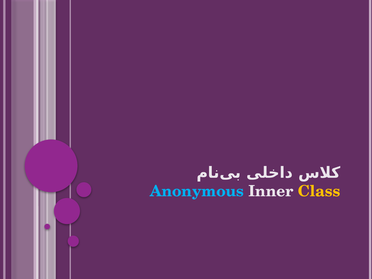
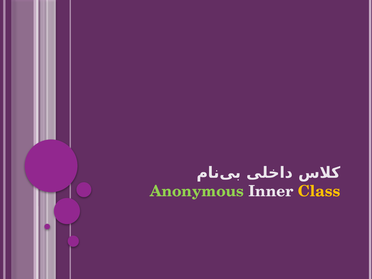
Anonymous colour: light blue -> light green
